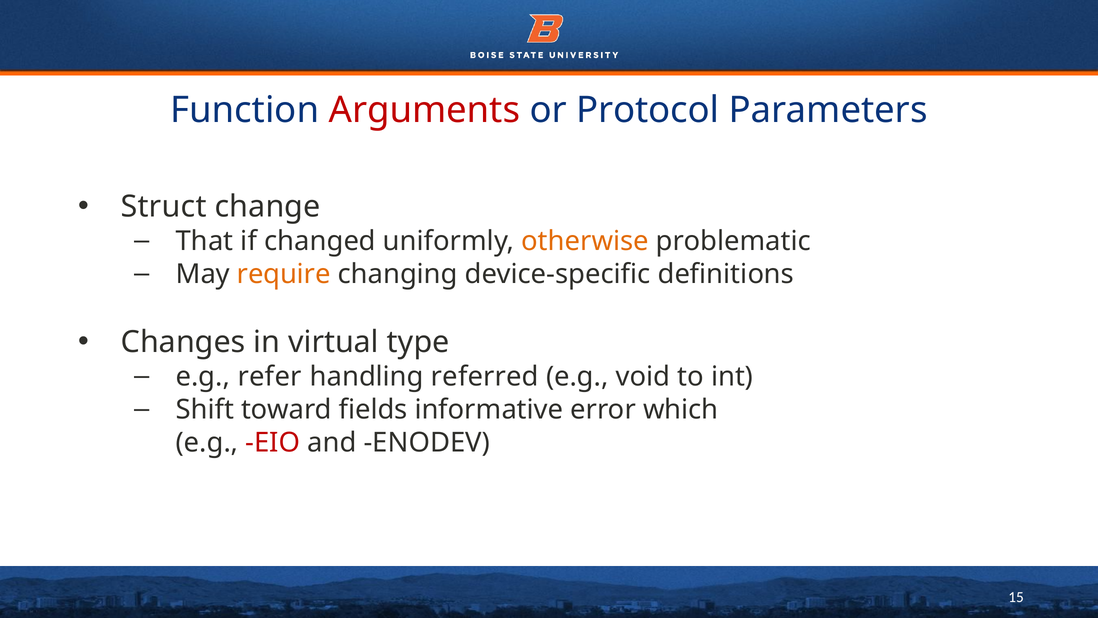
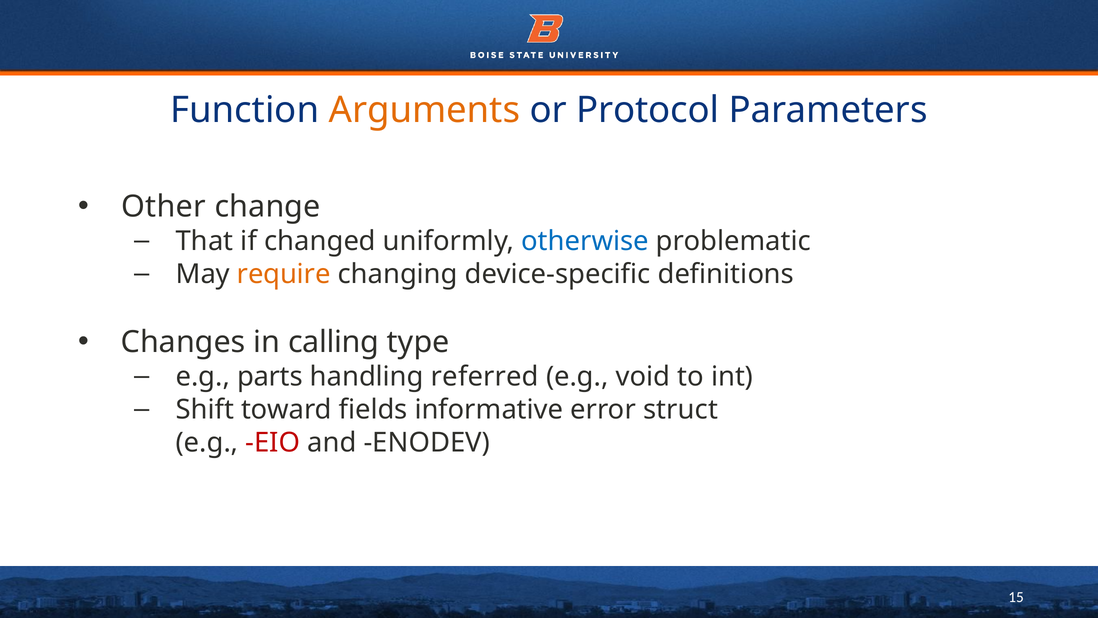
Arguments colour: red -> orange
Struct: Struct -> Other
otherwise colour: orange -> blue
virtual: virtual -> calling
refer: refer -> parts
which: which -> struct
